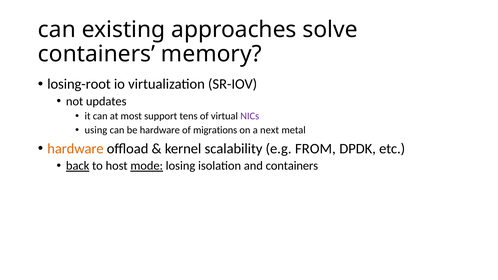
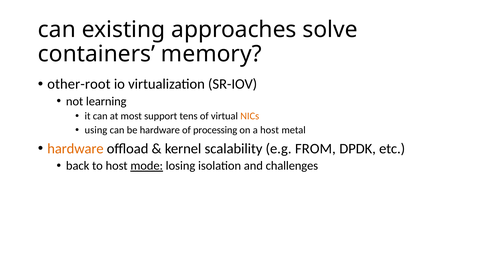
losing-root: losing-root -> other-root
updates: updates -> learning
NICs colour: purple -> orange
migrations: migrations -> processing
a next: next -> host
back underline: present -> none
and containers: containers -> challenges
